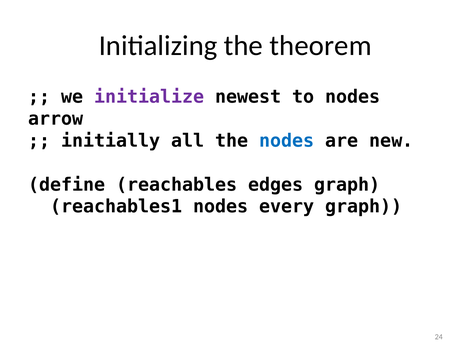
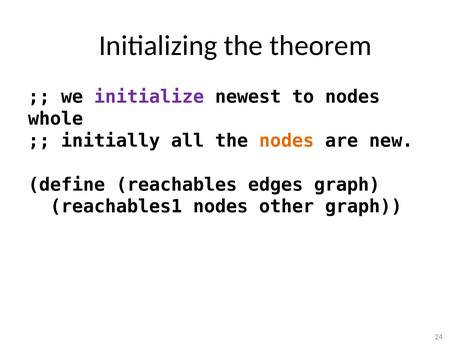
arrow: arrow -> whole
nodes at (287, 141) colour: blue -> orange
every: every -> other
